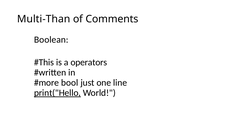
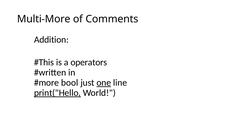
Multi-Than: Multi-Than -> Multi-More
Boolean: Boolean -> Addition
one underline: none -> present
